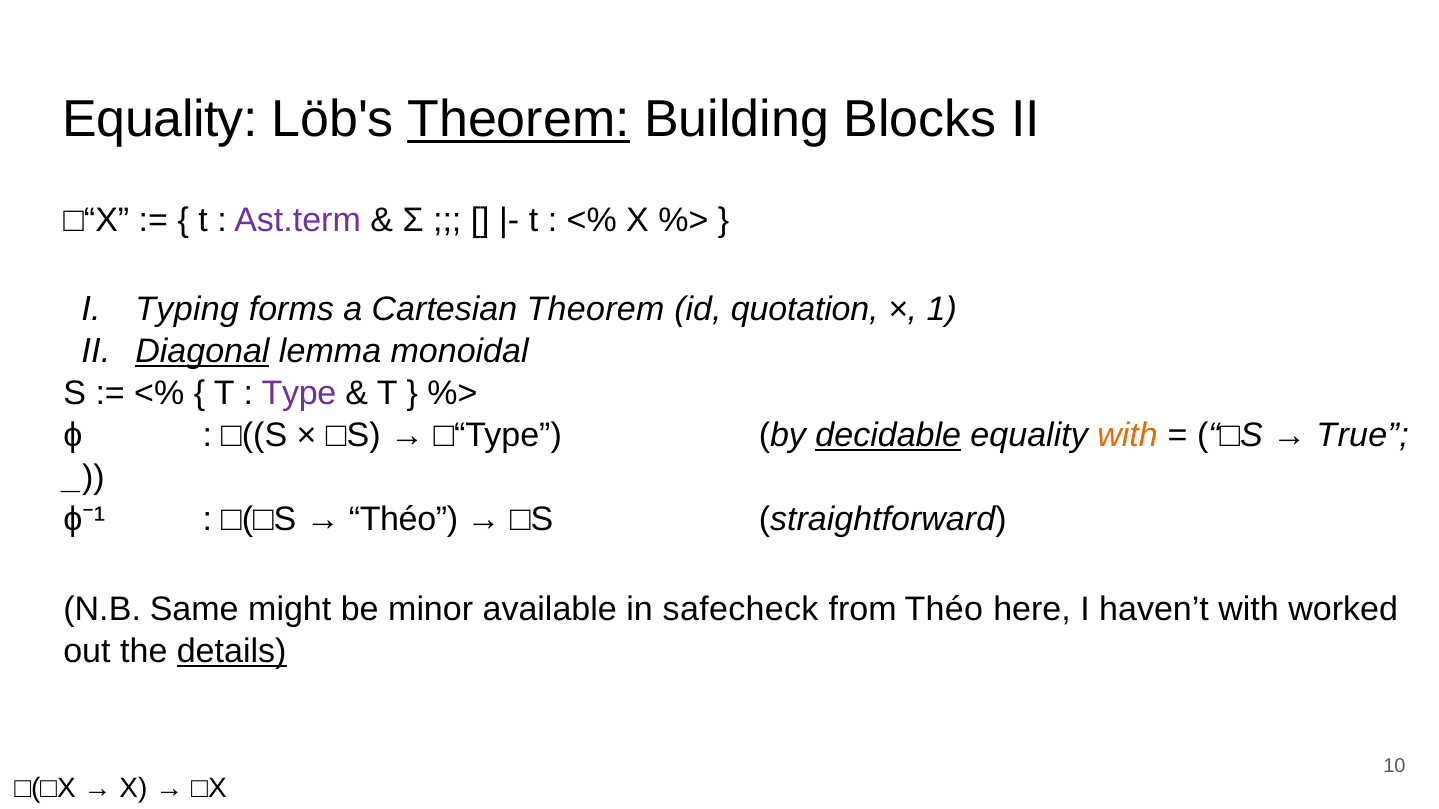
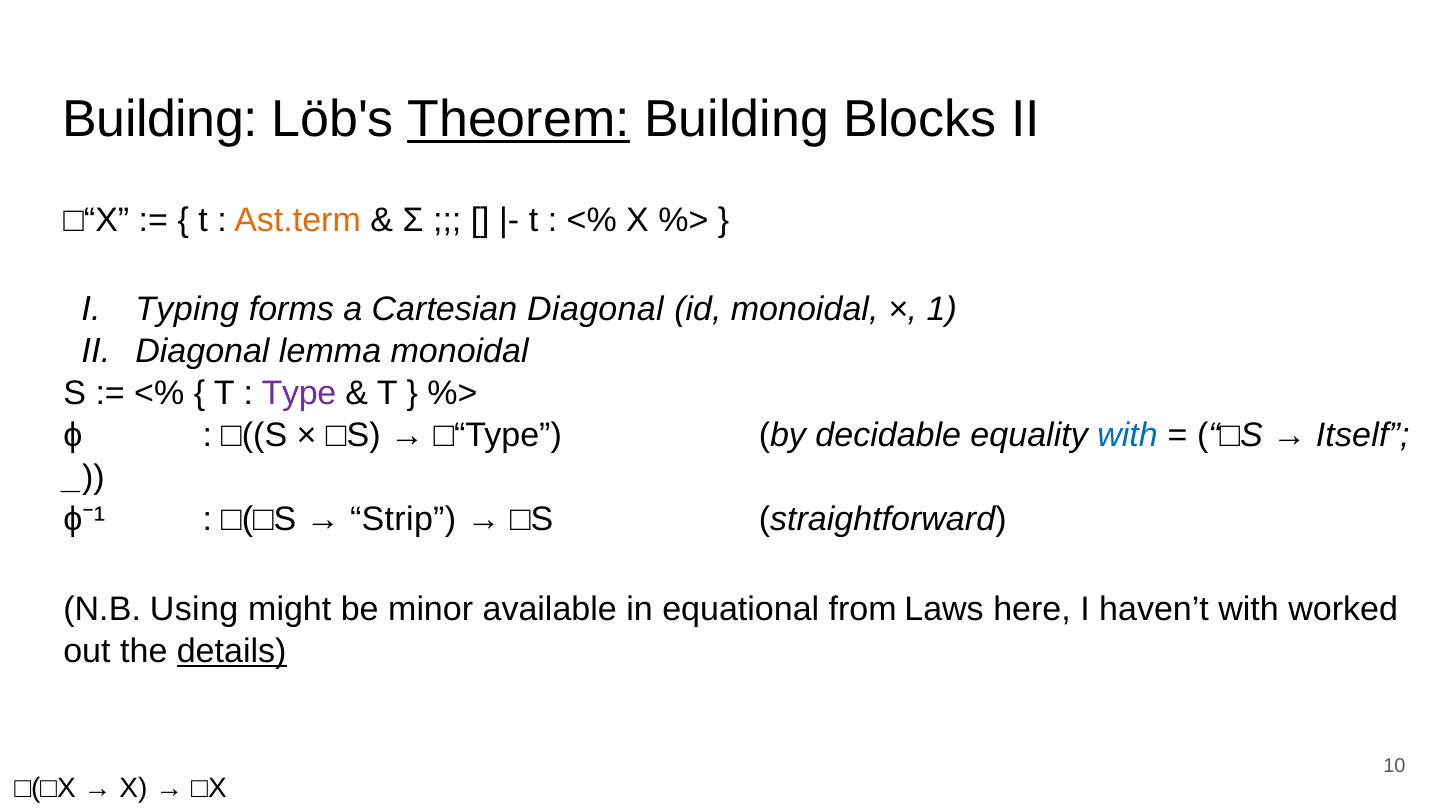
Equality at (160, 119): Equality -> Building
Ast.term colour: purple -> orange
Cartesian Theorem: Theorem -> Diagonal
id quotation: quotation -> monoidal
Diagonal at (202, 351) underline: present -> none
decidable underline: present -> none
with at (1128, 436) colour: orange -> blue
True: True -> Itself
Théo at (403, 520): Théo -> Strip
Same: Same -> Using
safecheck: safecheck -> equational
from Théo: Théo -> Laws
